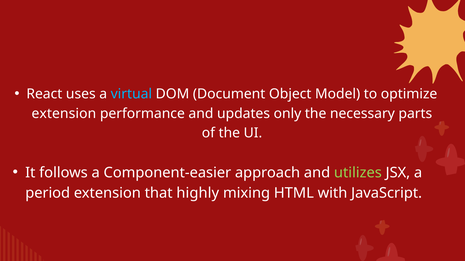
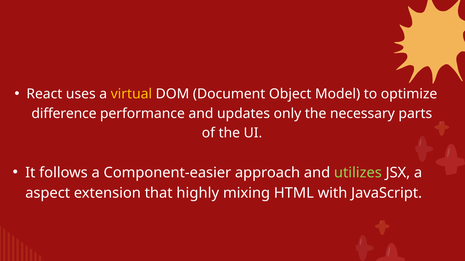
virtual colour: light blue -> yellow
extension at (64, 114): extension -> difference
period: period -> aspect
